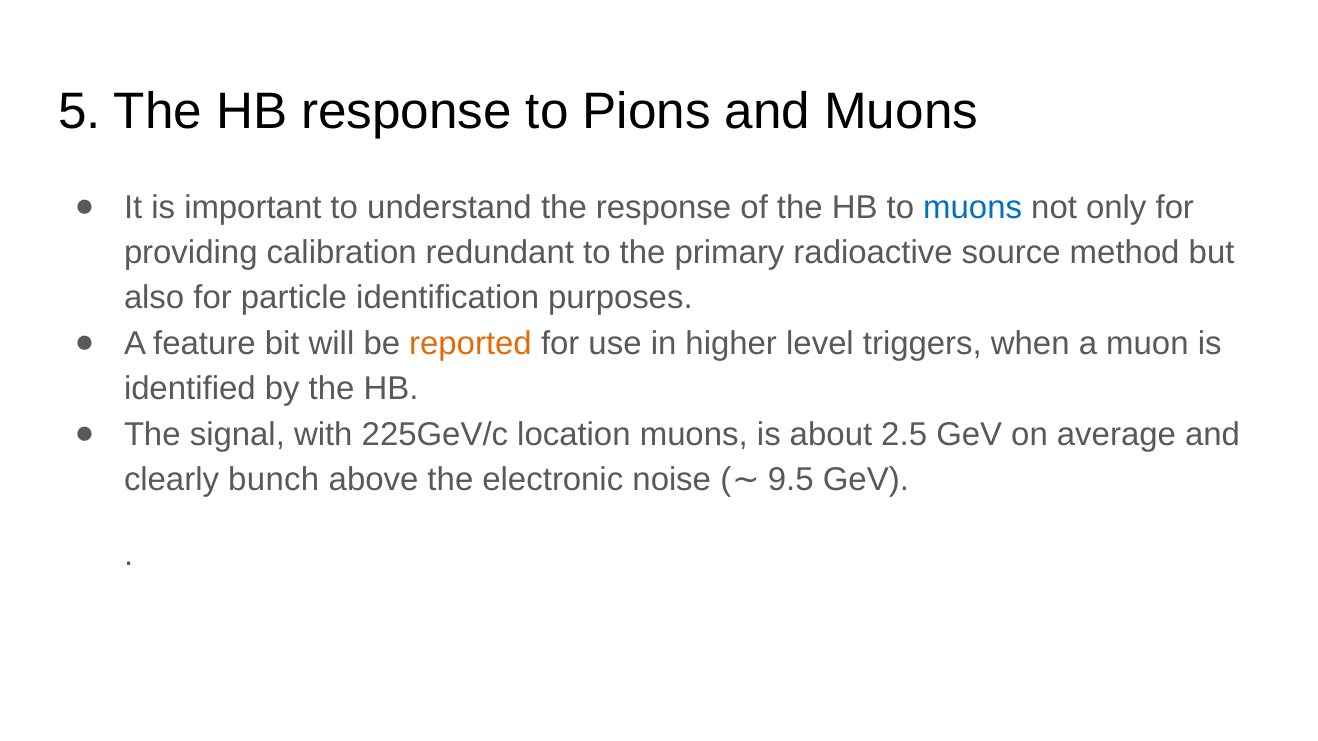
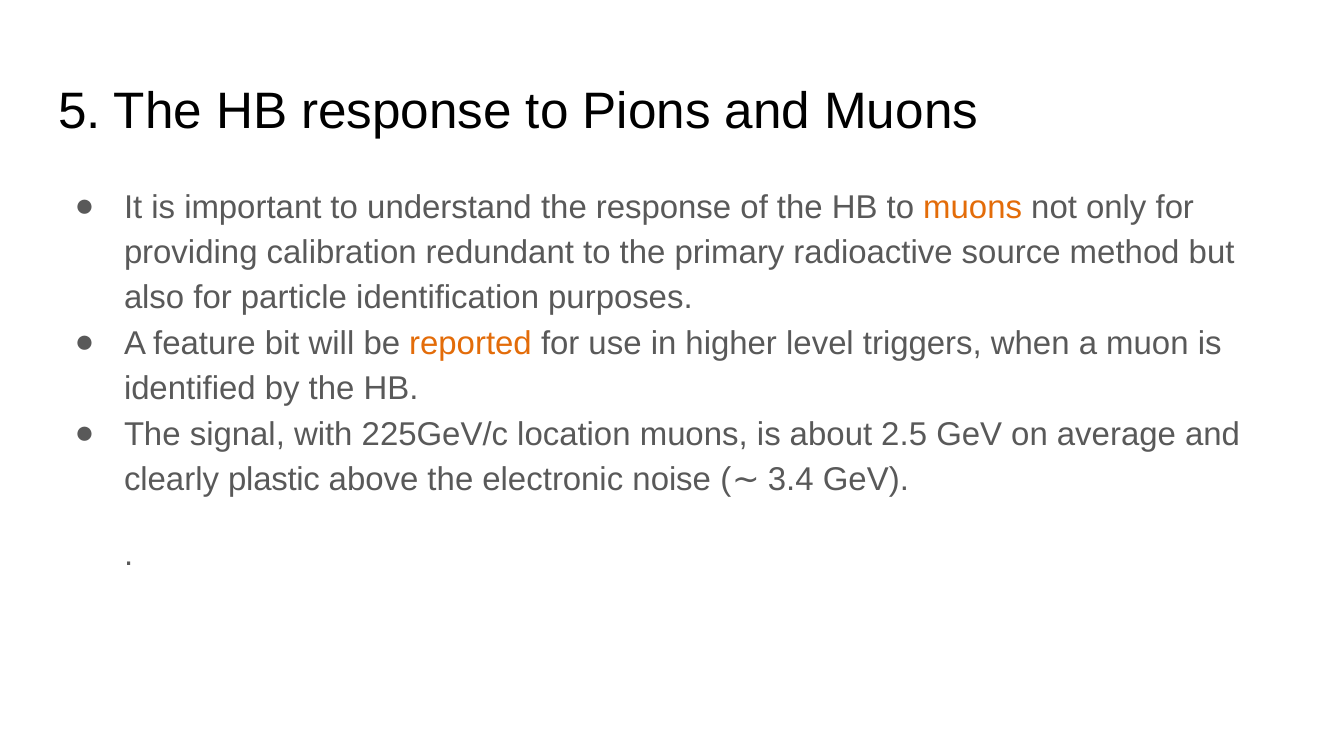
muons at (973, 207) colour: blue -> orange
bunch: bunch -> plastic
9.5: 9.5 -> 3.4
